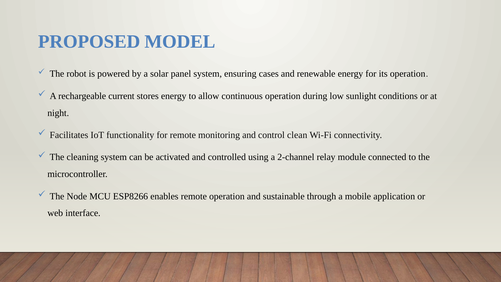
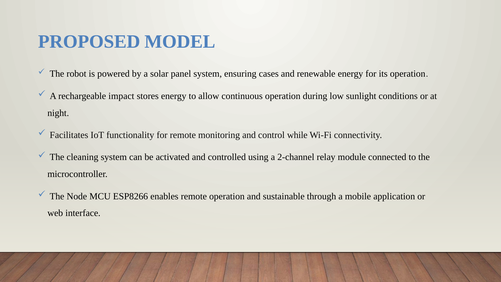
current: current -> impact
clean: clean -> while
